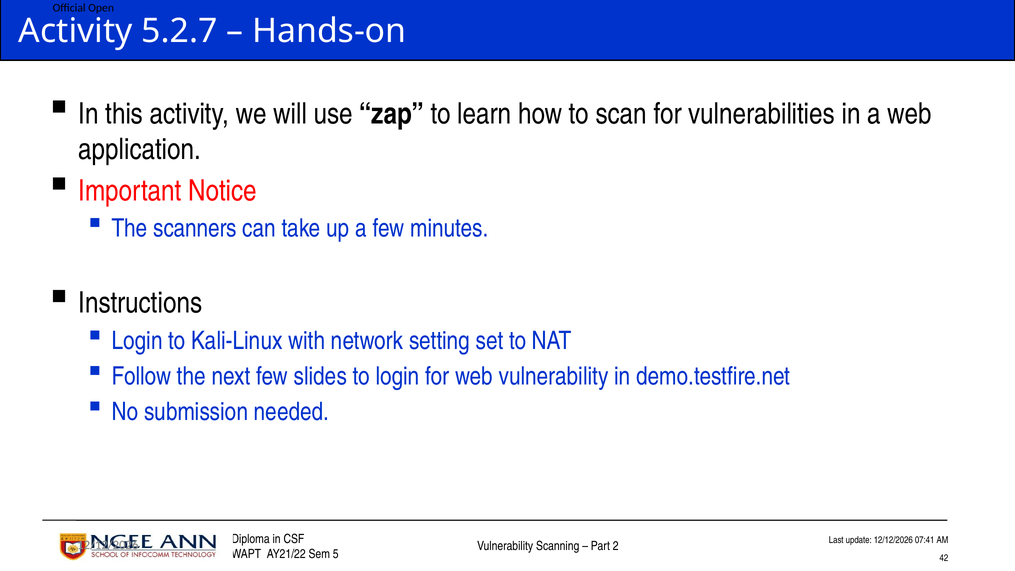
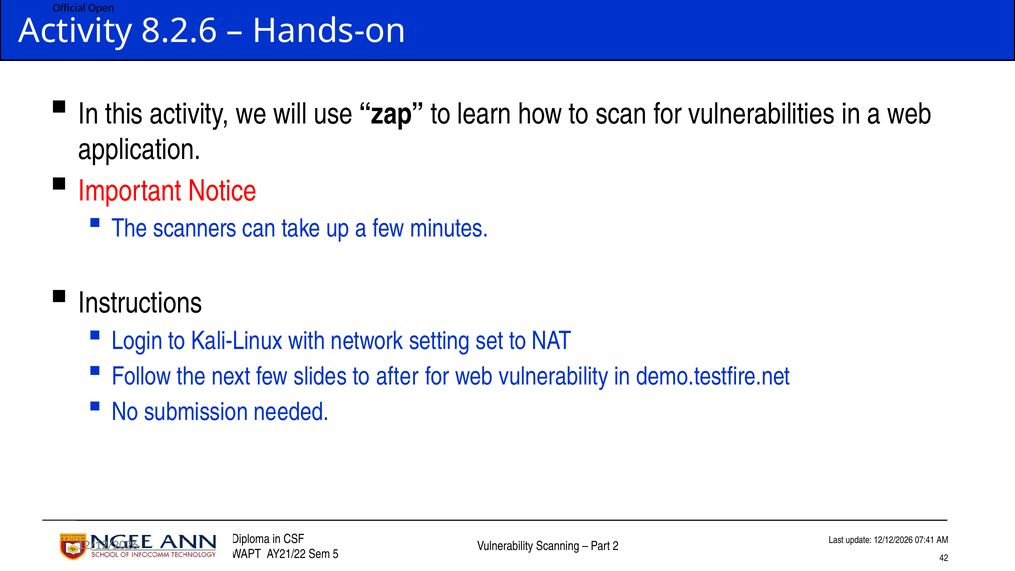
5.2.7: 5.2.7 -> 8.2.6
to login: login -> after
